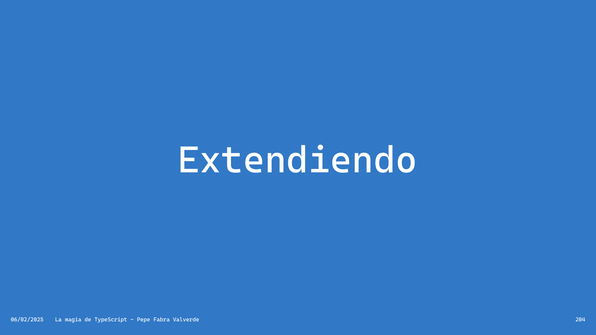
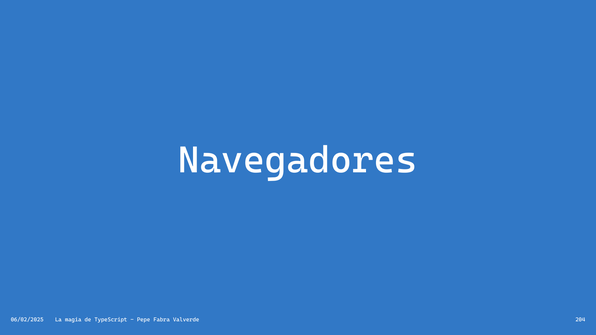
Extendiendo: Extendiendo -> Navegadores
